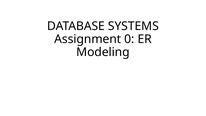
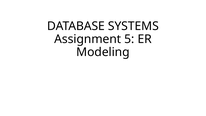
0: 0 -> 5
